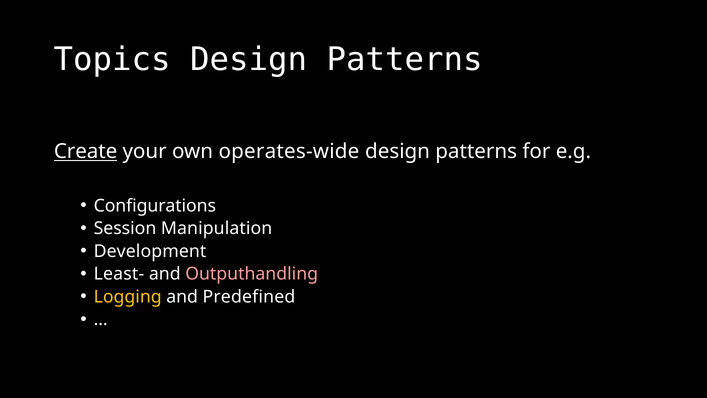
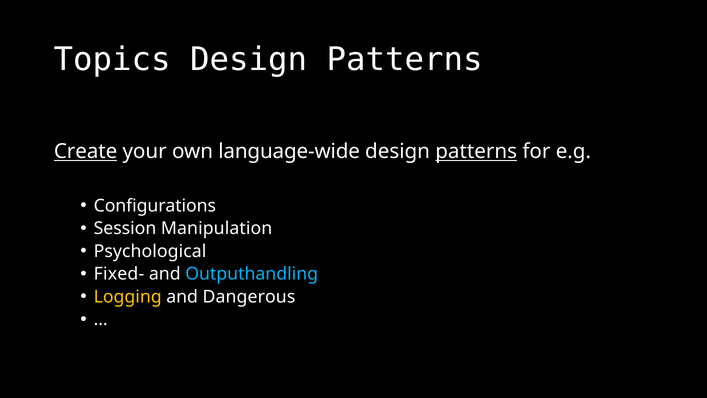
operates-wide: operates-wide -> language-wide
patterns at (476, 152) underline: none -> present
Development: Development -> Psychological
Least-: Least- -> Fixed-
Outputhandling colour: pink -> light blue
Predefined: Predefined -> Dangerous
